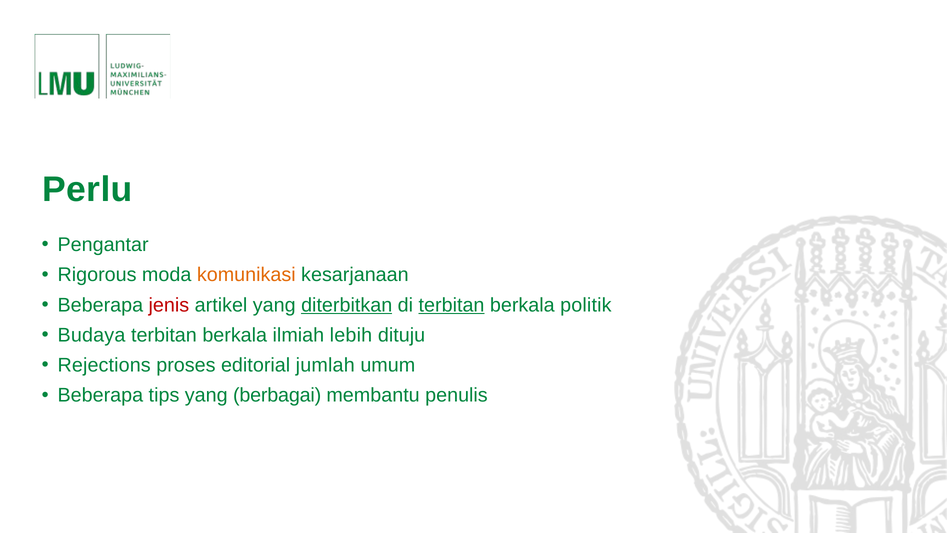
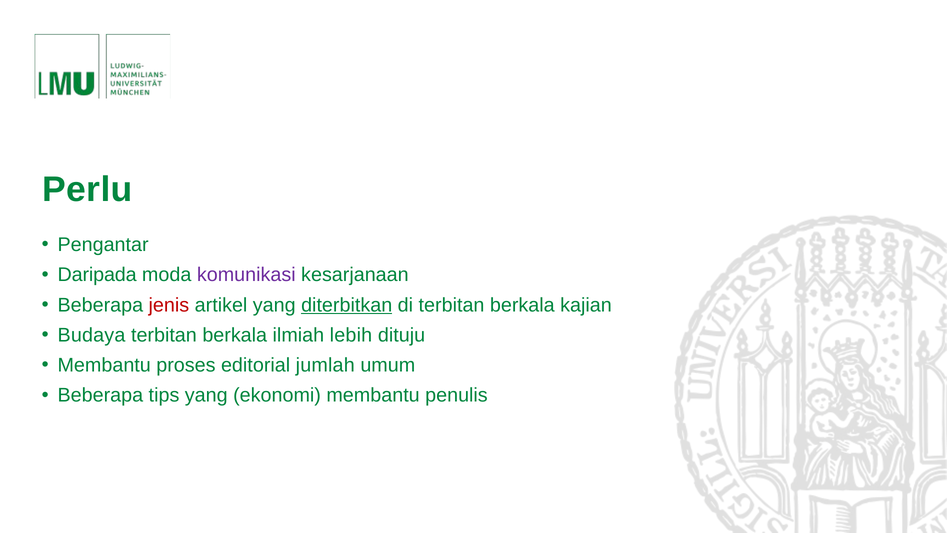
Rigorous: Rigorous -> Daripada
komunikasi colour: orange -> purple
terbitan at (452, 305) underline: present -> none
politik: politik -> kajian
Rejections at (104, 365): Rejections -> Membantu
berbagai: berbagai -> ekonomi
